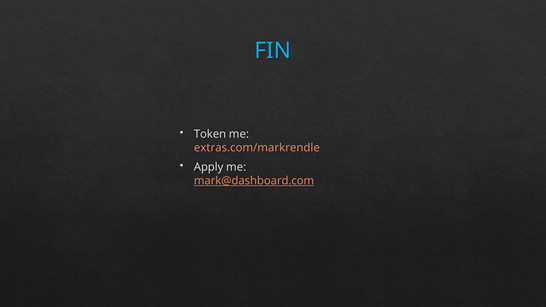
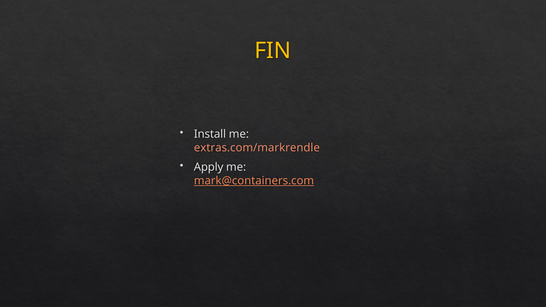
FIN colour: light blue -> yellow
Token: Token -> Install
mark@dashboard.com: mark@dashboard.com -> mark@containers.com
